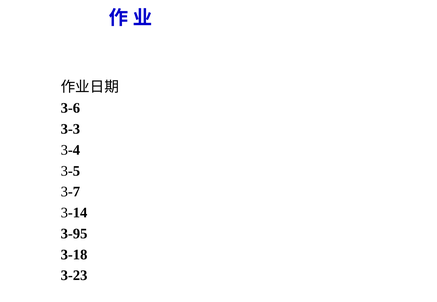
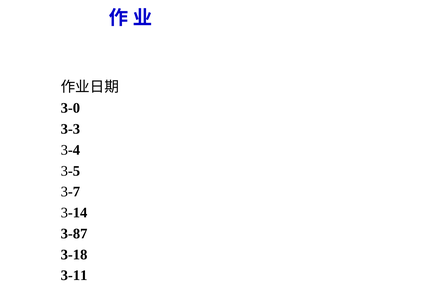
3-6: 3-6 -> 3-0
3-95: 3-95 -> 3-87
3-23: 3-23 -> 3-11
